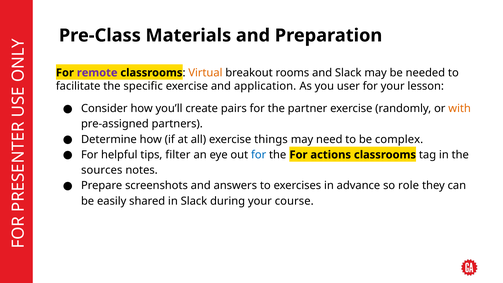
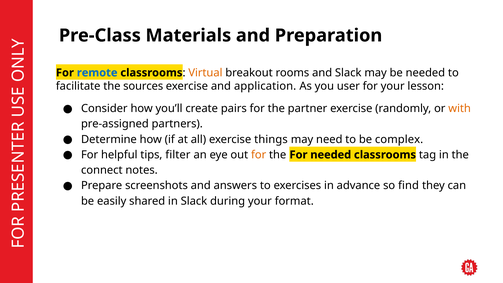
remote colour: purple -> blue
specific: specific -> sources
for at (259, 155) colour: blue -> orange
For actions: actions -> needed
sources: sources -> connect
role: role -> find
course: course -> format
